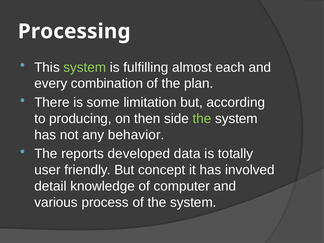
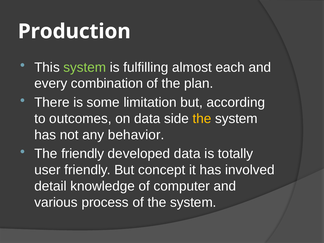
Processing: Processing -> Production
producing: producing -> outcomes
on then: then -> data
the at (202, 119) colour: light green -> yellow
The reports: reports -> friendly
